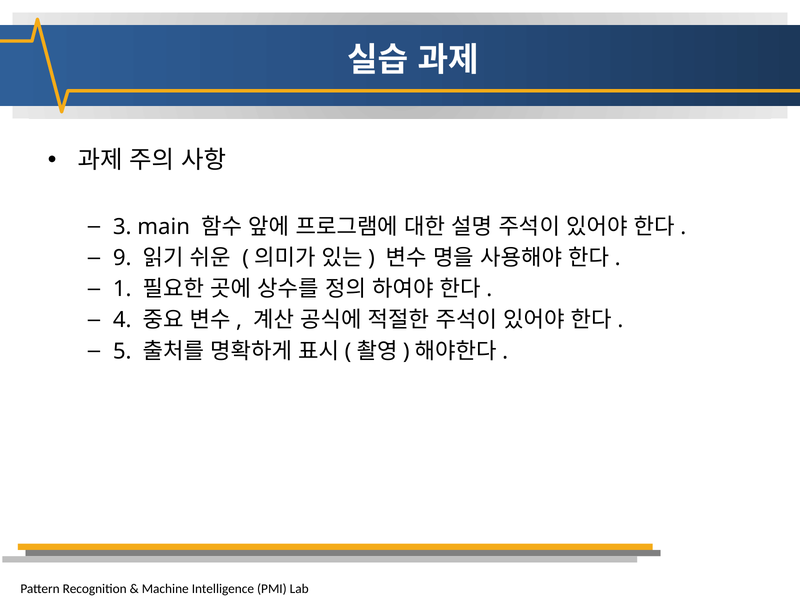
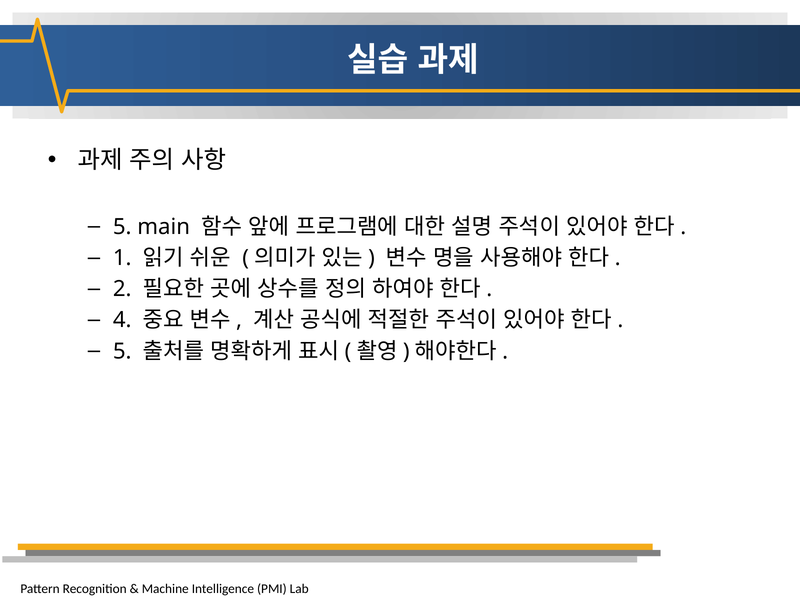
3 at (122, 227): 3 -> 5
9: 9 -> 1
1: 1 -> 2
